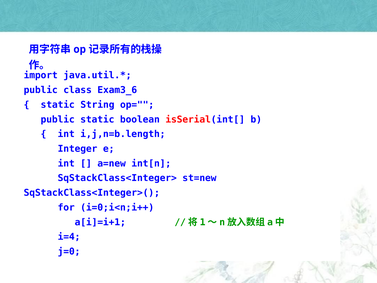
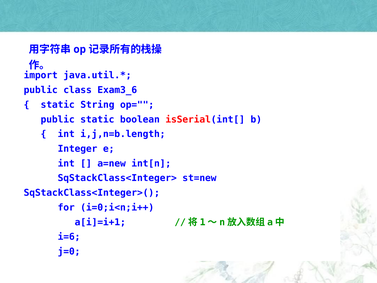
i=4: i=4 -> i=6
